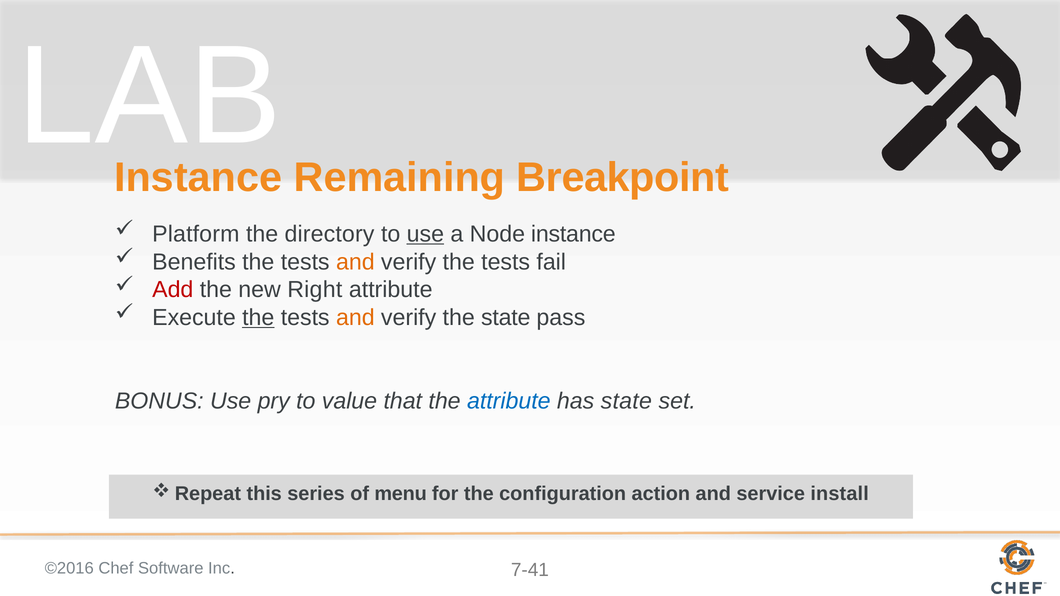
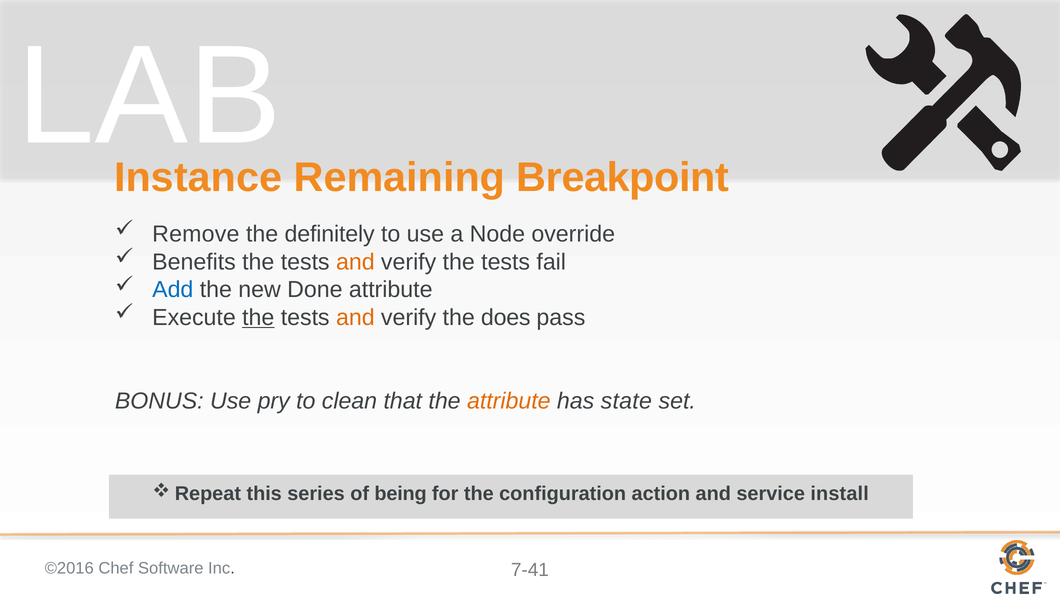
Platform: Platform -> Remove
directory: directory -> definitely
use at (425, 234) underline: present -> none
Node instance: instance -> override
Add colour: red -> blue
Right: Right -> Done
the state: state -> does
value: value -> clean
attribute at (509, 401) colour: blue -> orange
menu: menu -> being
